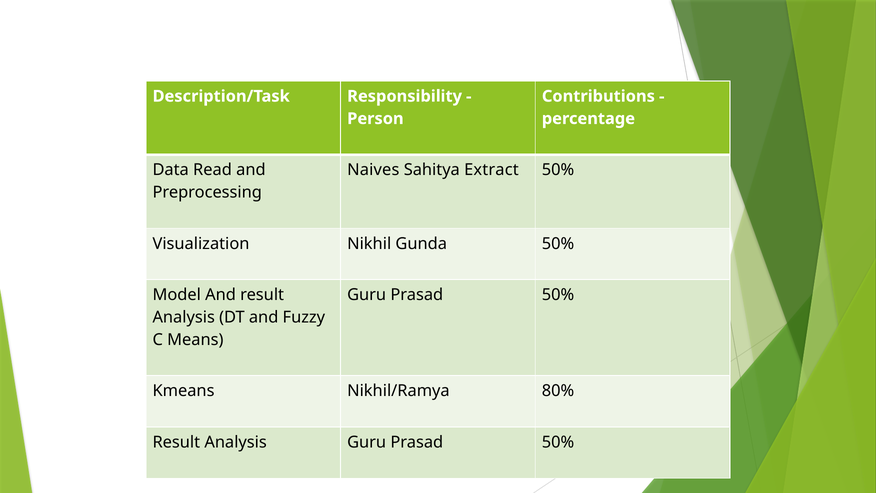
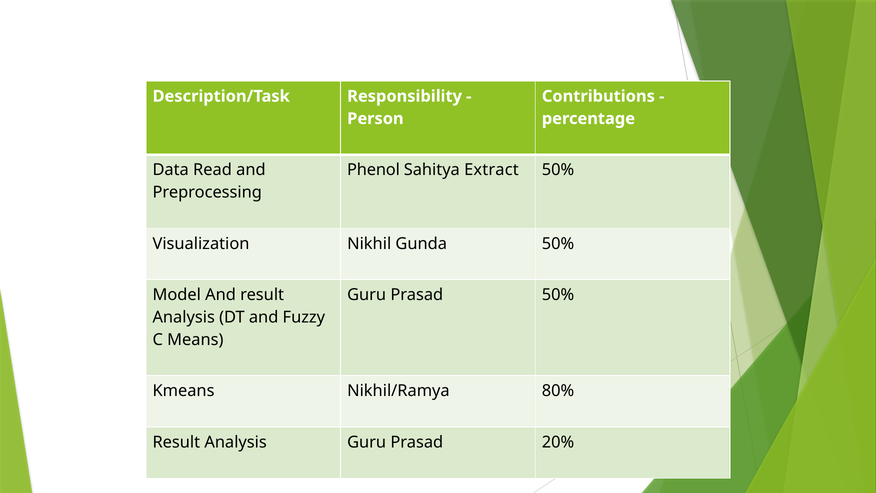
Naives: Naives -> Phenol
Analysis Guru Prasad 50%: 50% -> 20%
